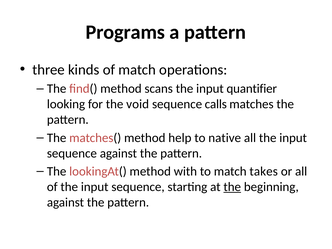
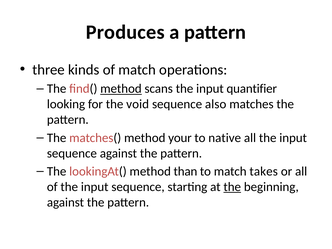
Programs: Programs -> Produces
method at (121, 89) underline: none -> present
calls: calls -> also
help: help -> your
with: with -> than
